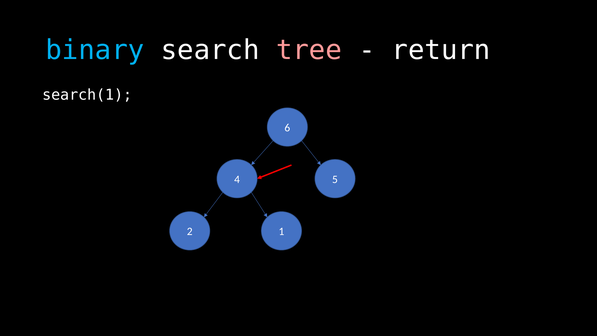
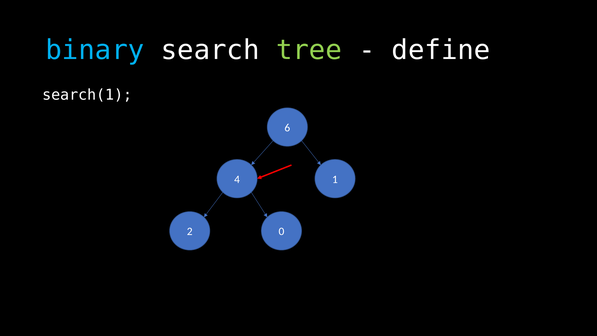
tree colour: pink -> light green
return: return -> define
5: 5 -> 1
1: 1 -> 0
